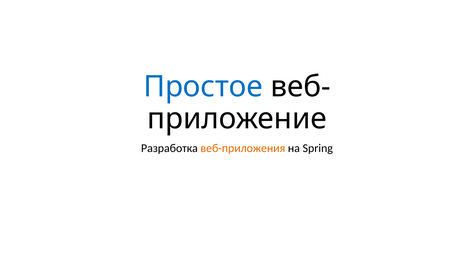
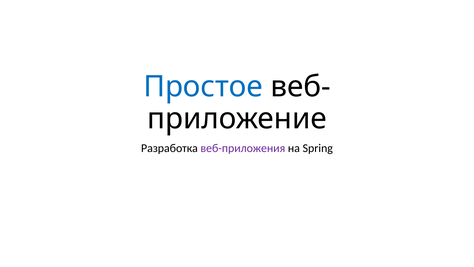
веб-приложения colour: orange -> purple
